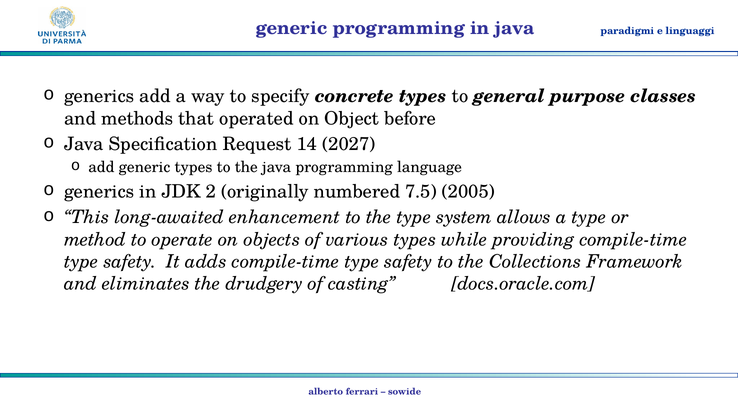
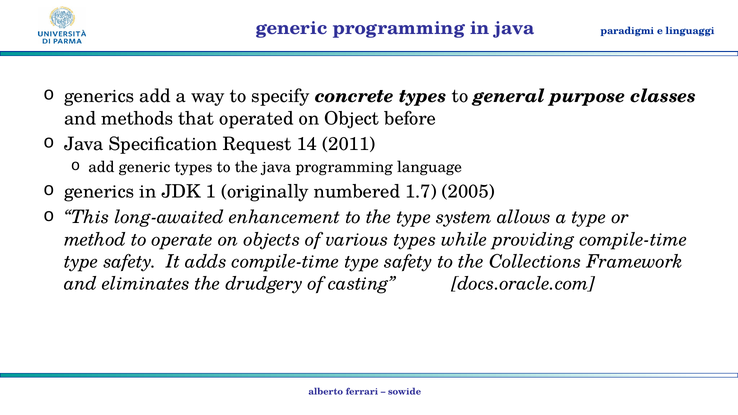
2027: 2027 -> 2011
2: 2 -> 1
7.5: 7.5 -> 1.7
